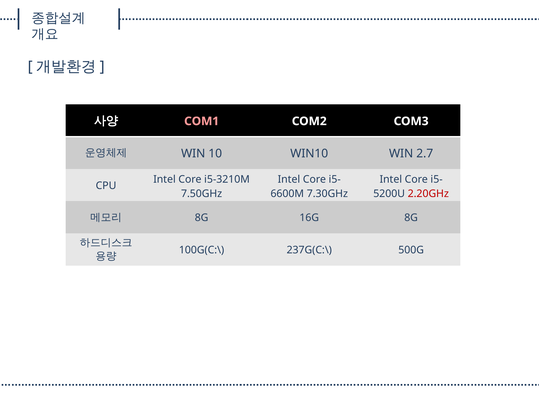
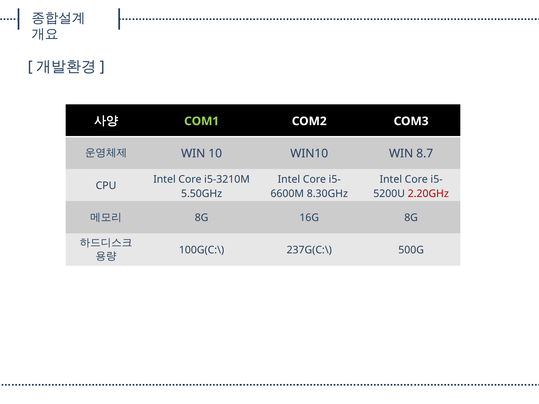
COM1 colour: pink -> light green
2.7: 2.7 -> 8.7
7.50GHz: 7.50GHz -> 5.50GHz
7.30GHz: 7.30GHz -> 8.30GHz
